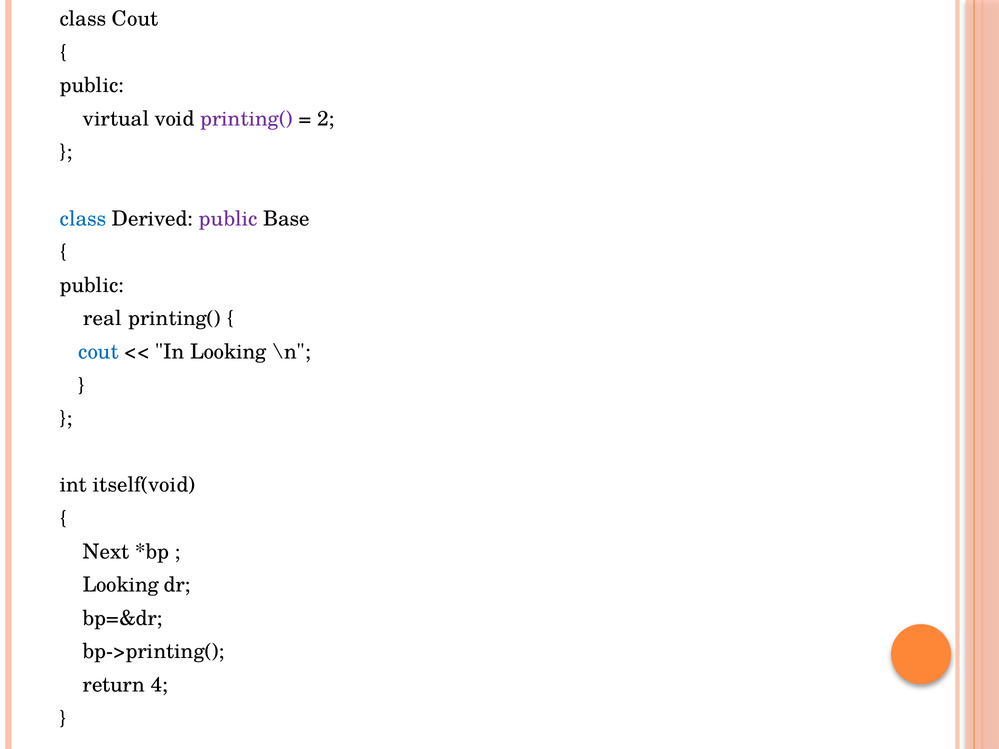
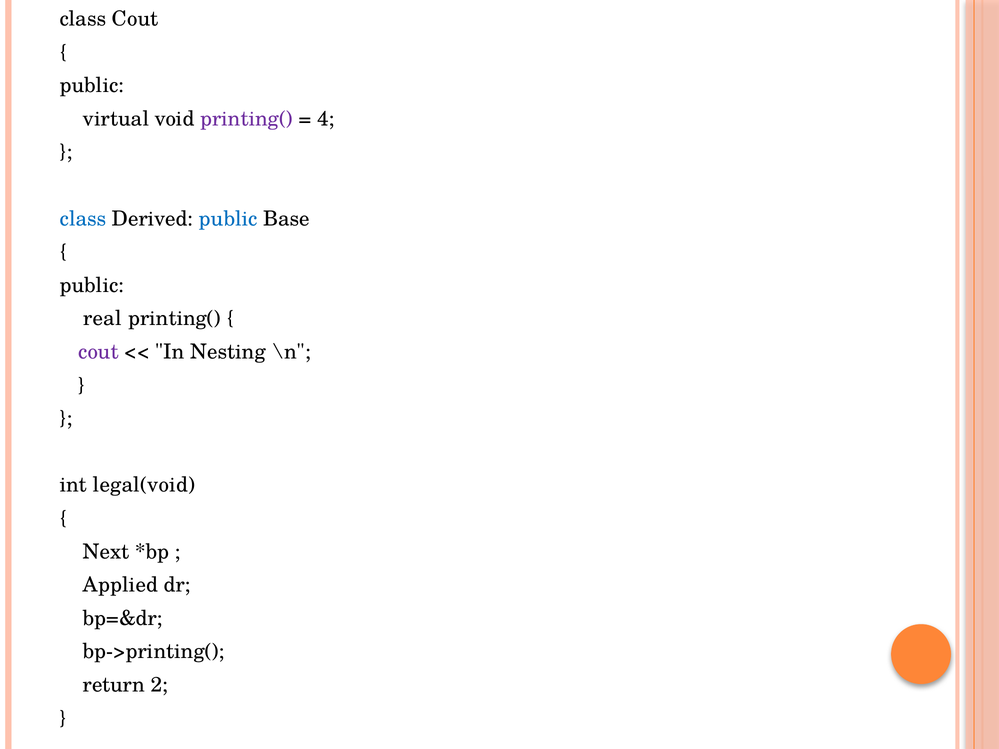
2: 2 -> 4
public at (228, 219) colour: purple -> blue
cout at (99, 352) colour: blue -> purple
In Looking: Looking -> Nesting
itself(void: itself(void -> legal(void
Looking at (121, 585): Looking -> Applied
4: 4 -> 2
